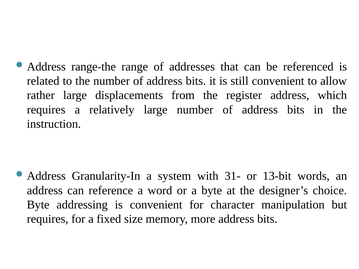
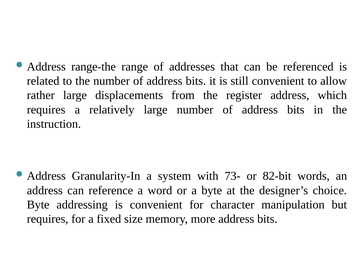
31-: 31- -> 73-
13-bit: 13-bit -> 82-bit
